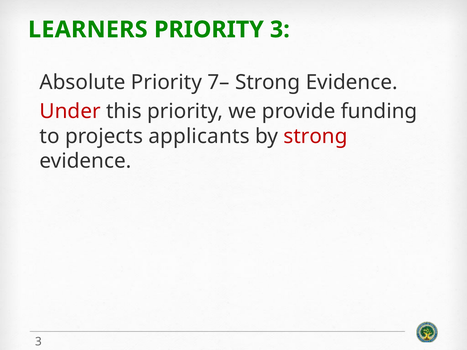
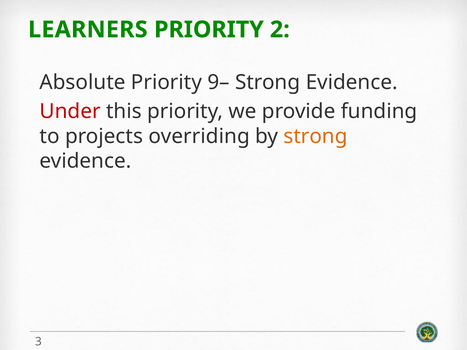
PRIORITY 3: 3 -> 2
7–: 7– -> 9–
applicants: applicants -> overriding
strong at (316, 136) colour: red -> orange
